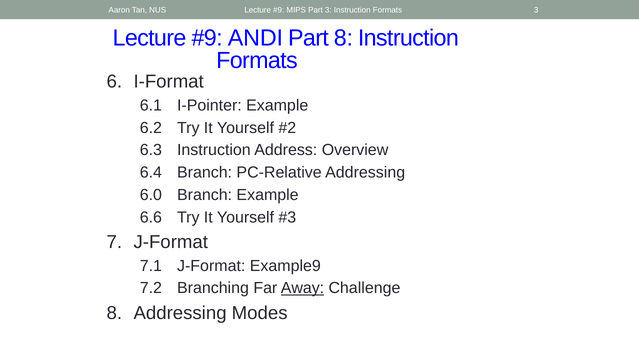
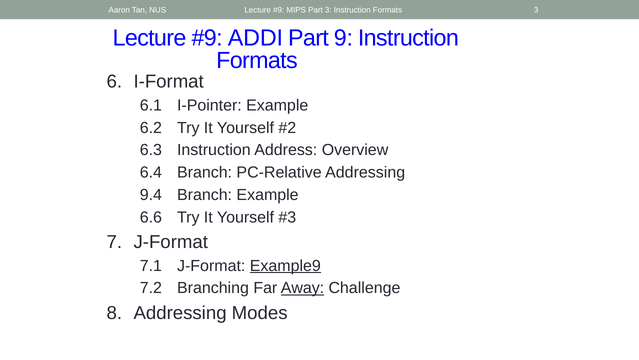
ANDI: ANDI -> ADDI
Part 8: 8 -> 9
6.0: 6.0 -> 9.4
Example9 underline: none -> present
